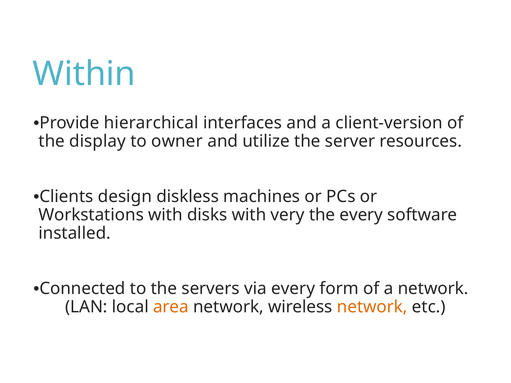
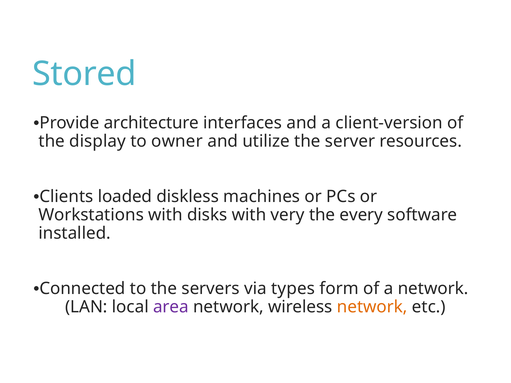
Within: Within -> Stored
hierarchical: hierarchical -> architecture
design: design -> loaded
via every: every -> types
area colour: orange -> purple
